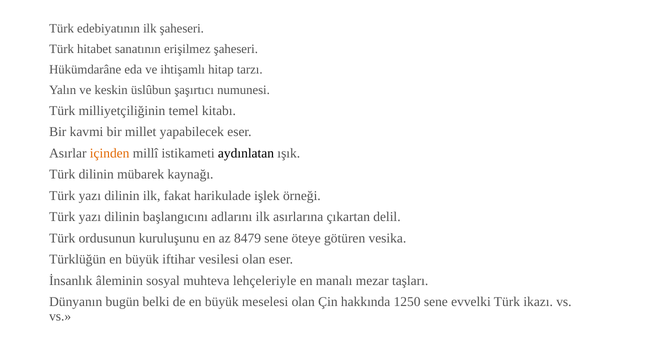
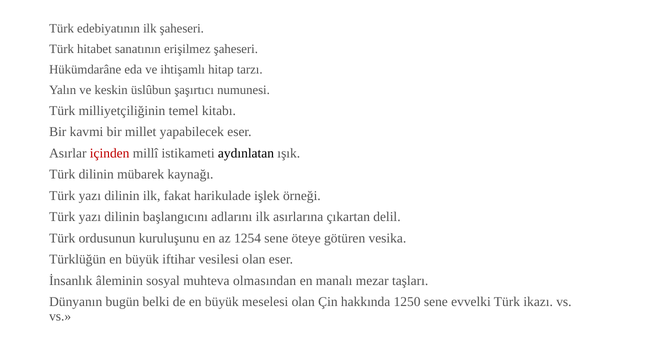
içinden colour: orange -> red
8479: 8479 -> 1254
lehçeleriyle: lehçeleriyle -> olmasından
